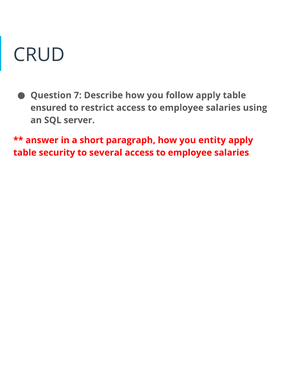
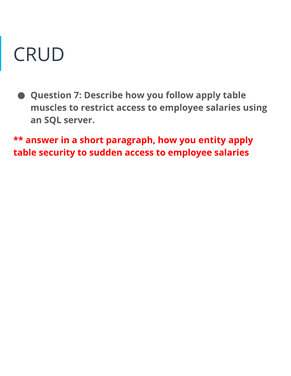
ensured: ensured -> muscles
several: several -> sudden
